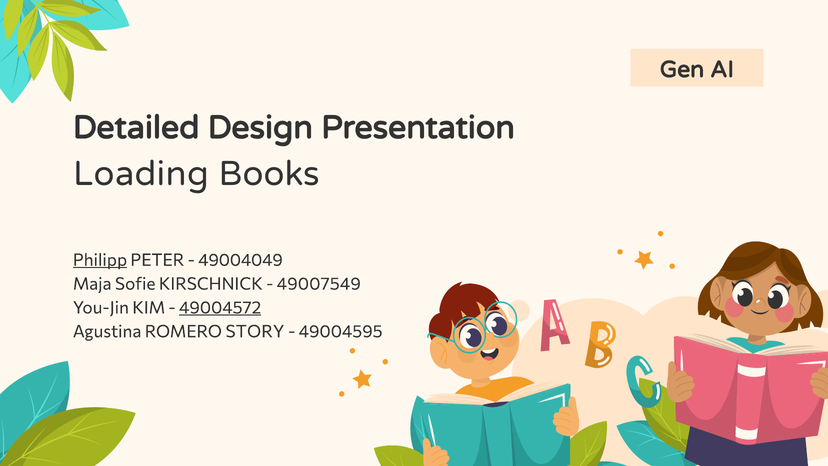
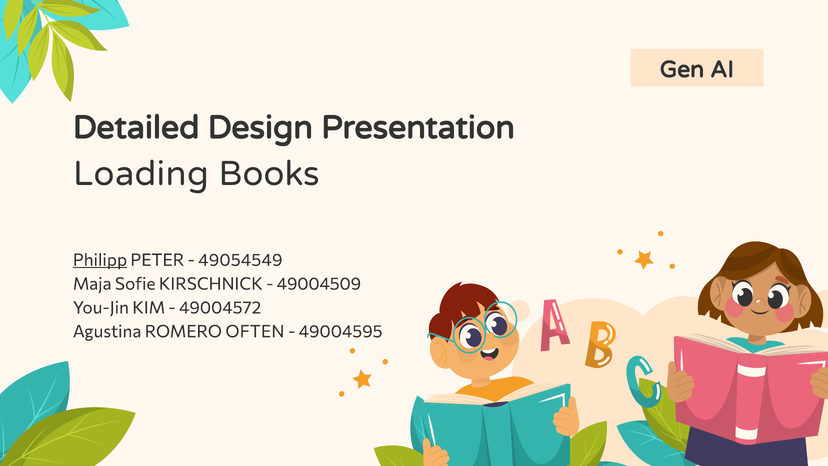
49004049: 49004049 -> 49054549
49007549: 49007549 -> 49004509
49004572 underline: present -> none
STORY: STORY -> OFTEN
